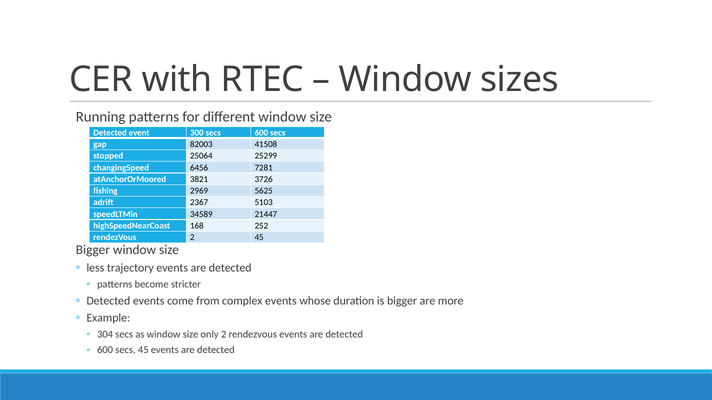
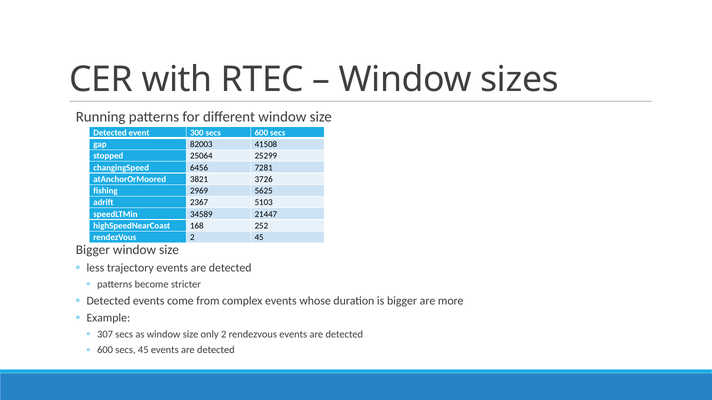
304: 304 -> 307
